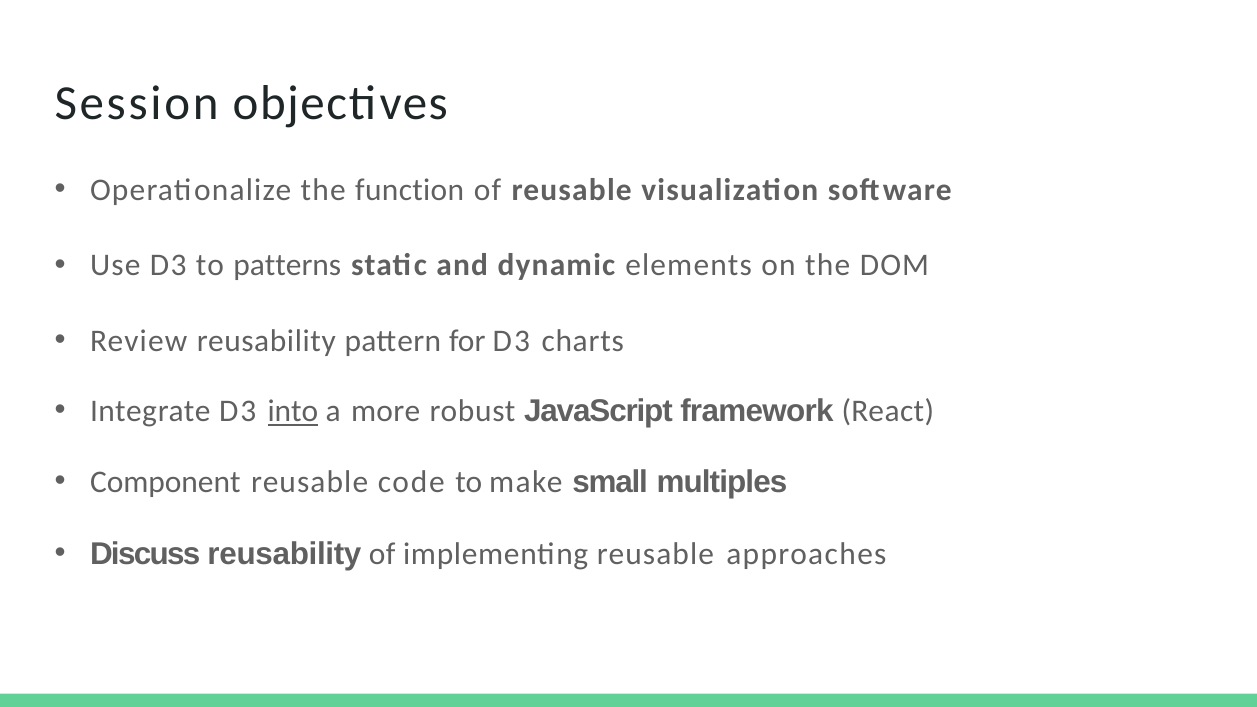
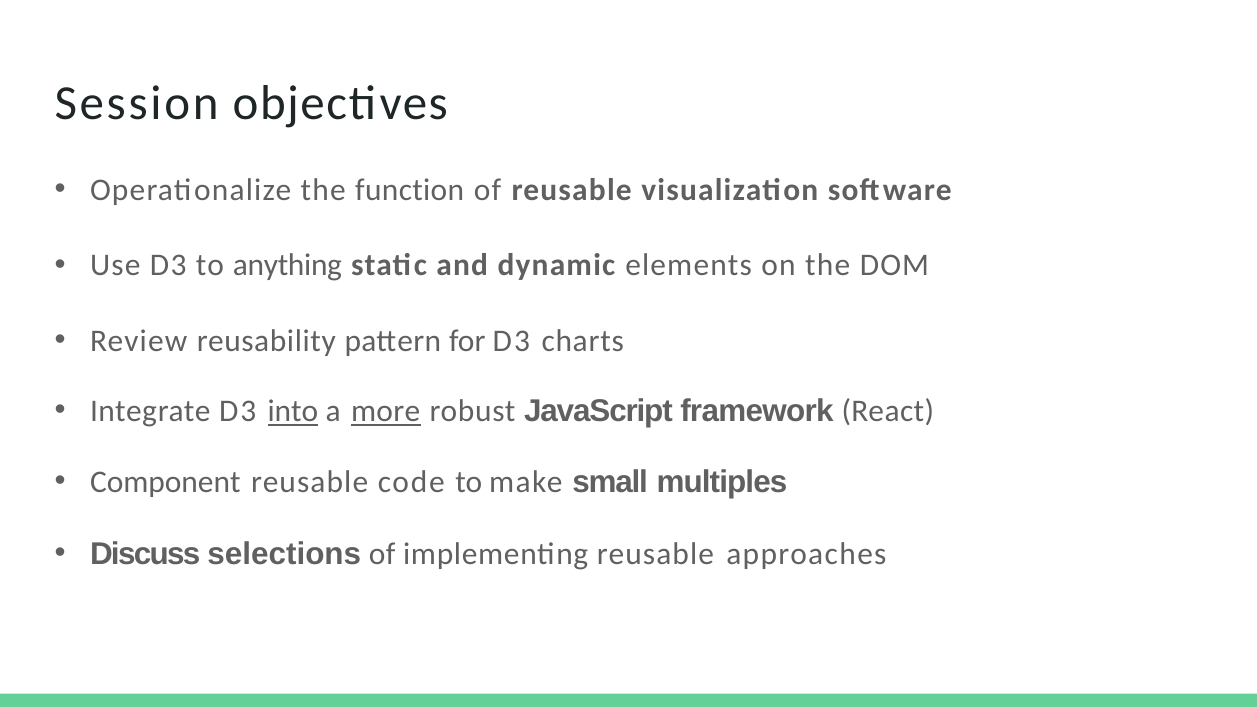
patterns: patterns -> anything
more underline: none -> present
Discuss reusability: reusability -> selections
